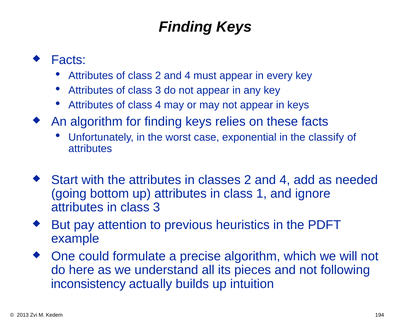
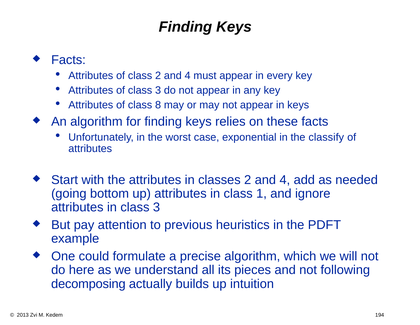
class 4: 4 -> 8
inconsistency: inconsistency -> decomposing
